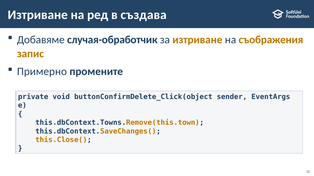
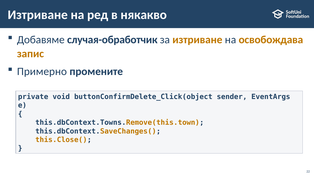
създава: създава -> някакво
съображения: съображения -> освобождава
